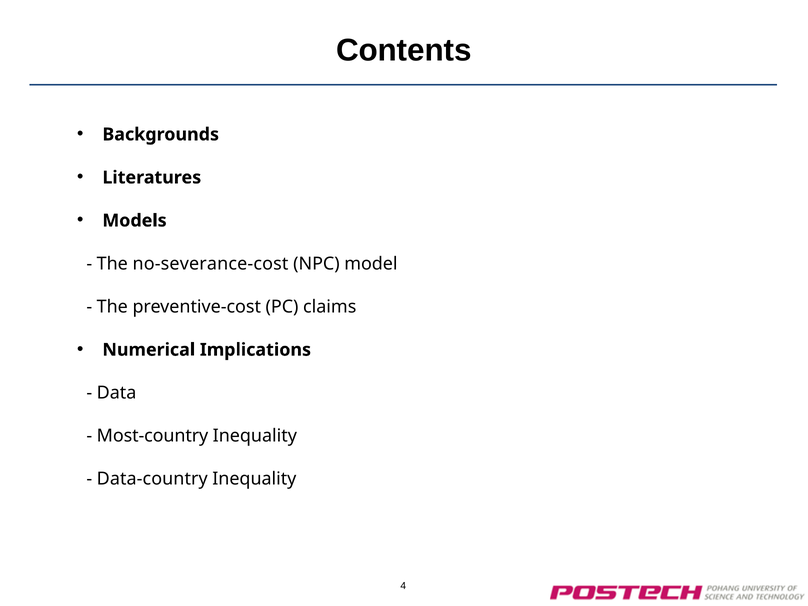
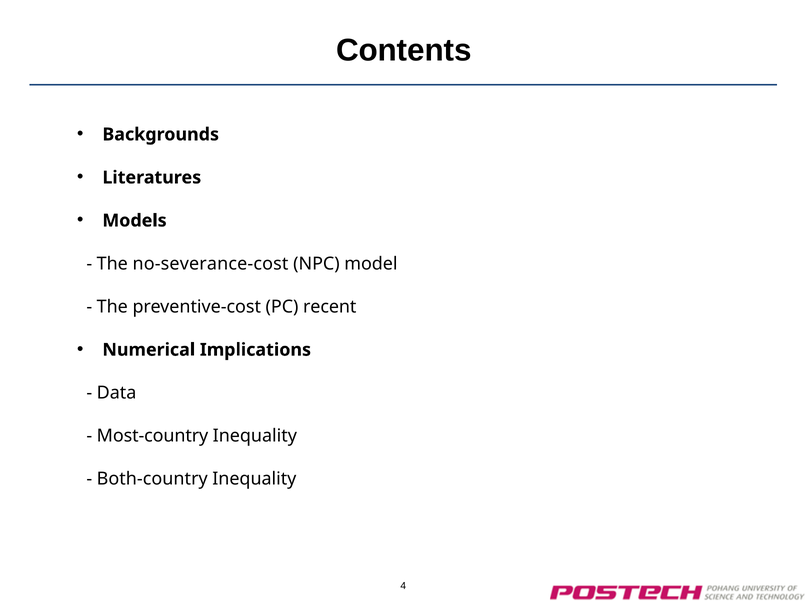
claims: claims -> recent
Data-country: Data-country -> Both-country
